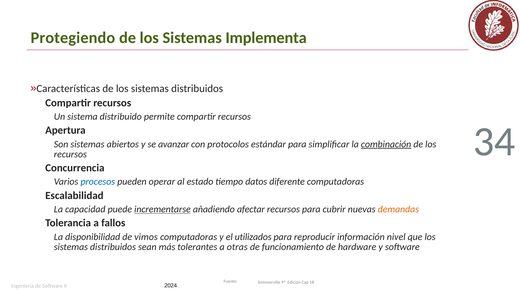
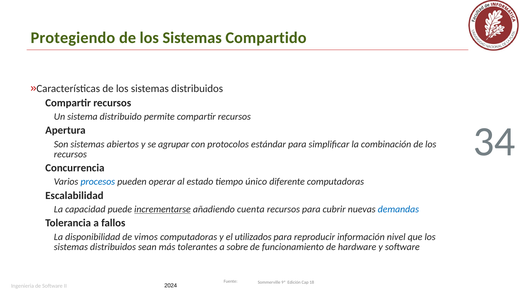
Implementa: Implementa -> Compartido
avanzar: avanzar -> agrupar
combinación underline: present -> none
datos: datos -> único
afectar: afectar -> cuenta
demandas colour: orange -> blue
otras: otras -> sobre
